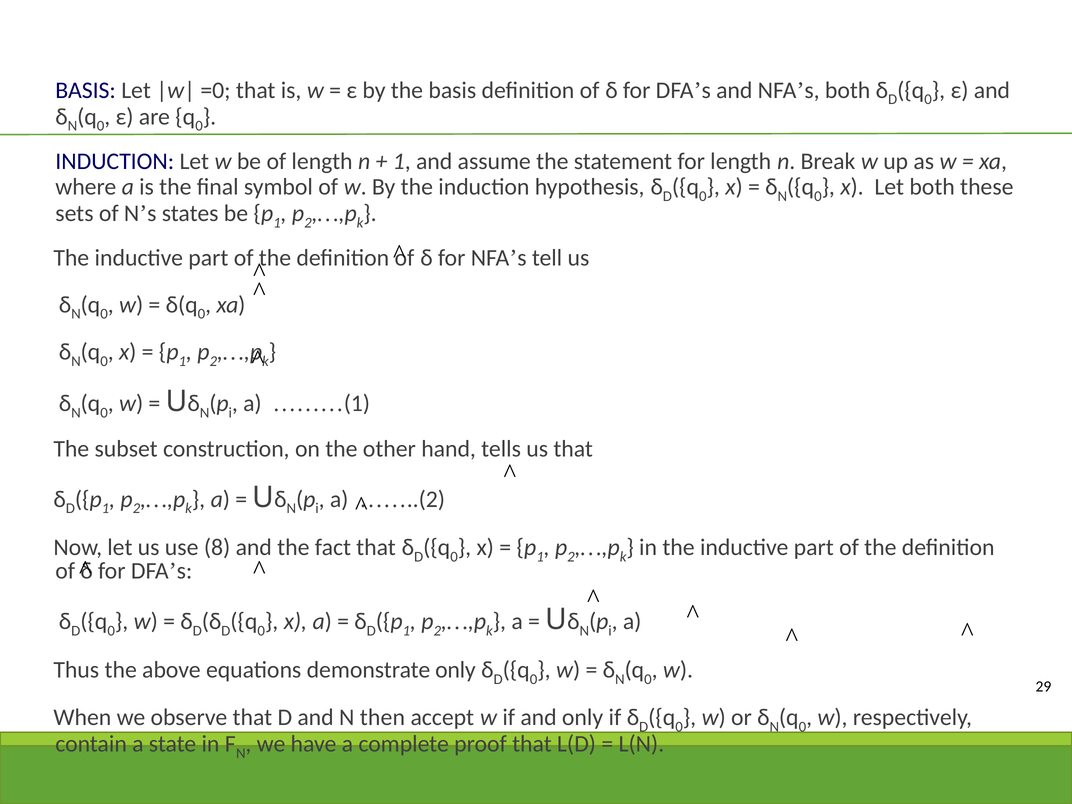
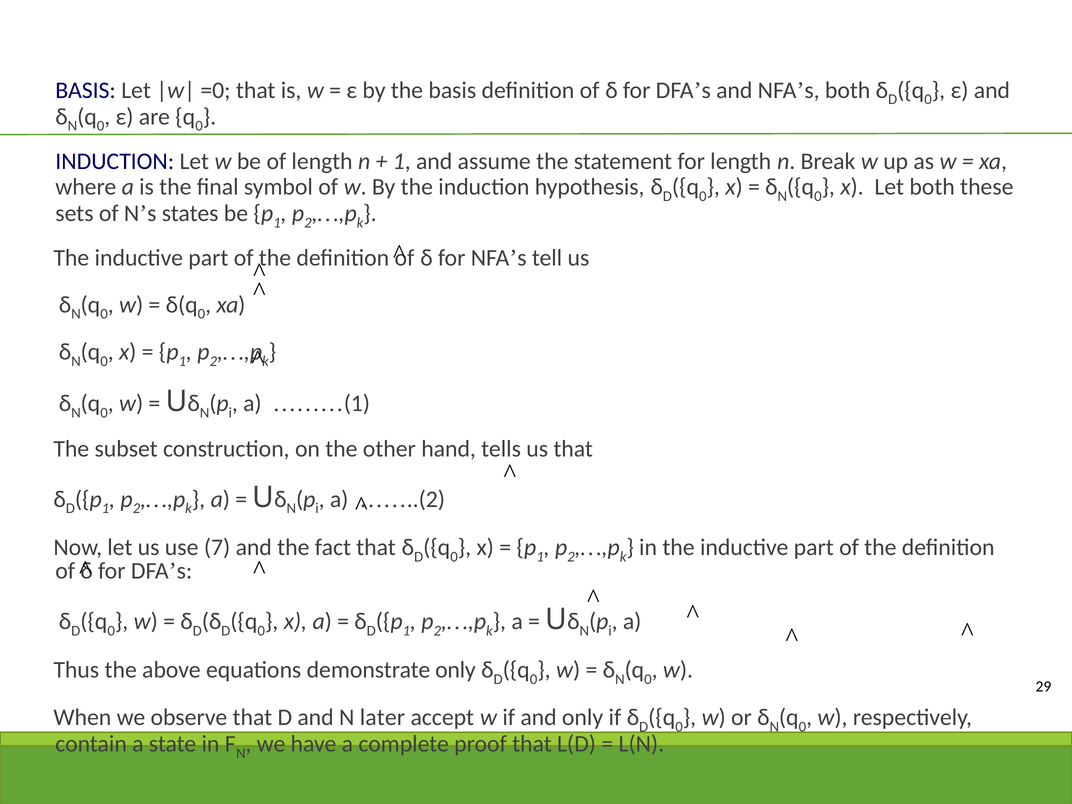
8: 8 -> 7
then: then -> later
